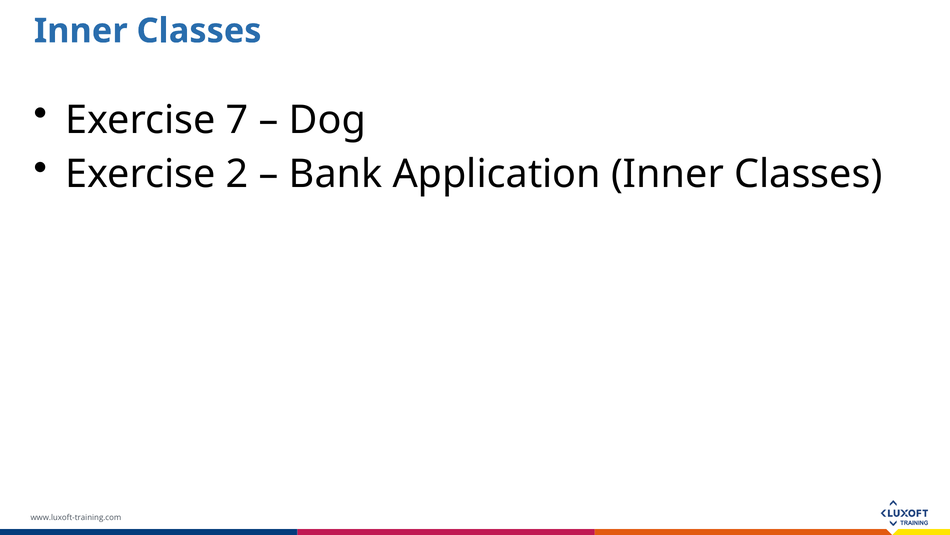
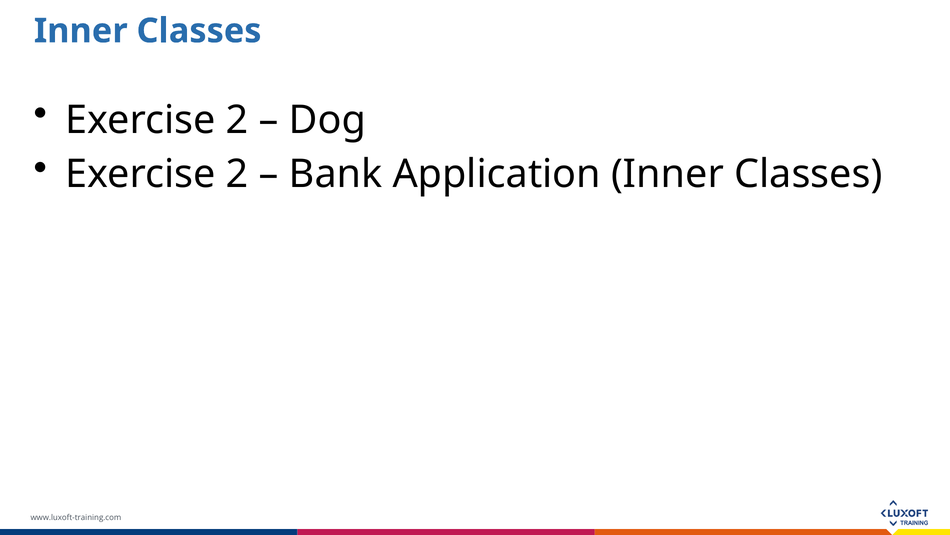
7 at (237, 120): 7 -> 2
